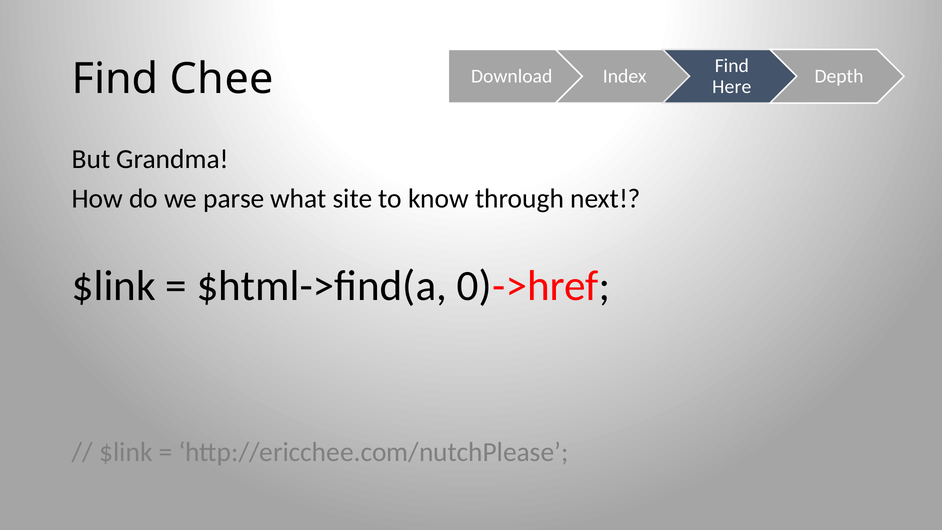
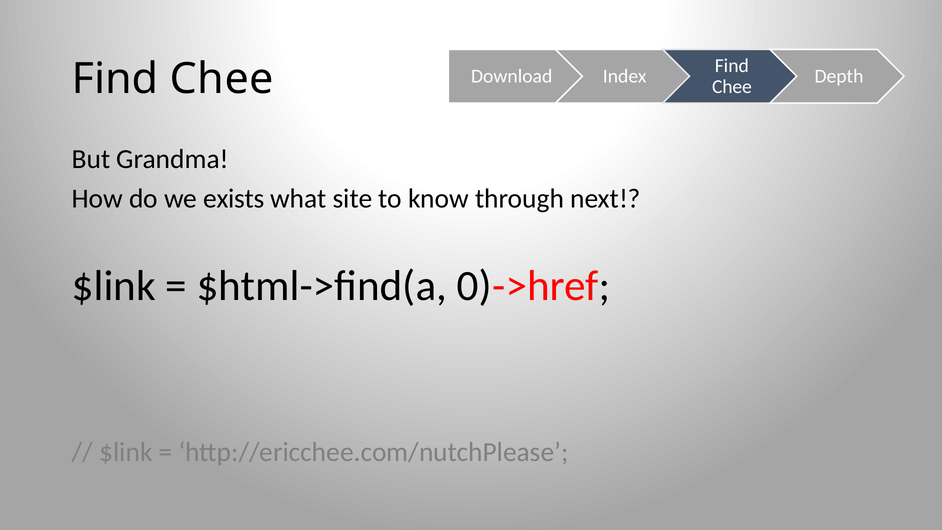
Here at (732, 87): Here -> Chee
parse: parse -> exists
